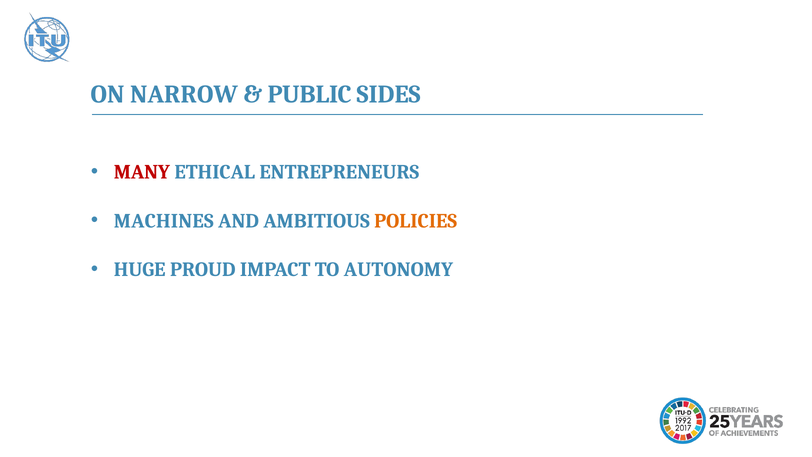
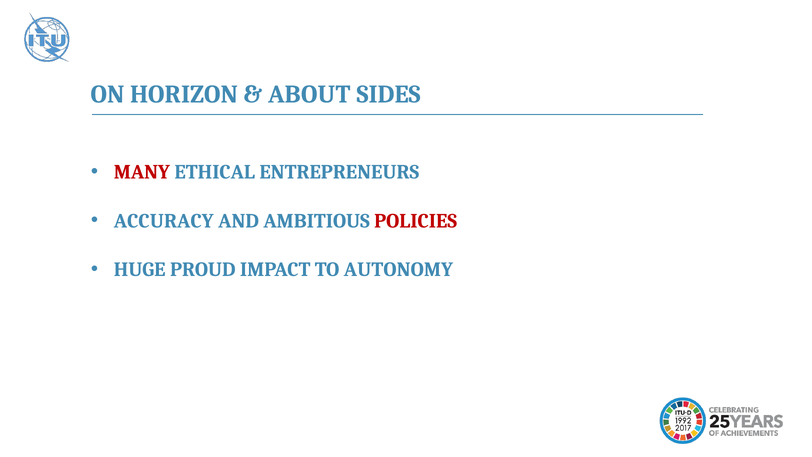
NARROW: NARROW -> HORIZON
PUBLIC: PUBLIC -> ABOUT
MACHINES: MACHINES -> ACCURACY
POLICIES colour: orange -> red
